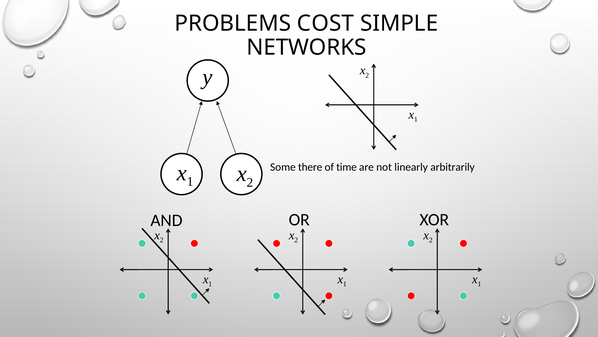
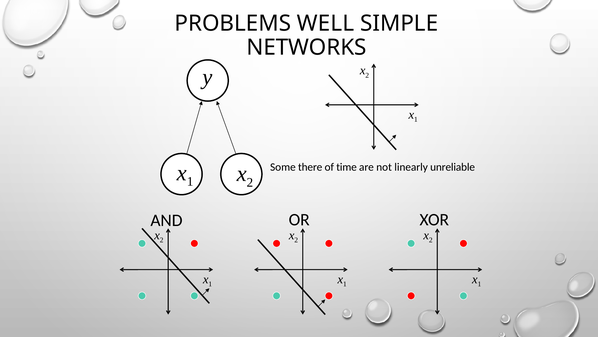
COST: COST -> WELL
arbitrarily: arbitrarily -> unreliable
